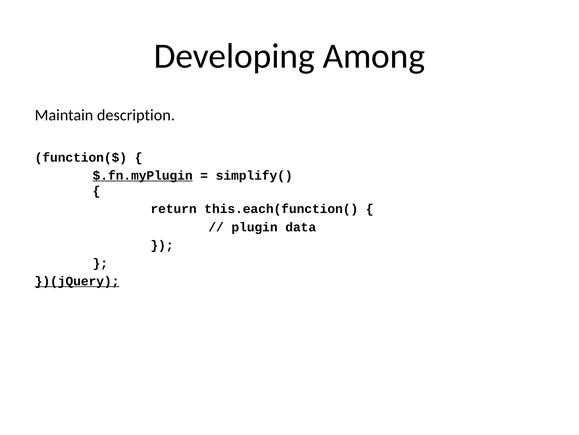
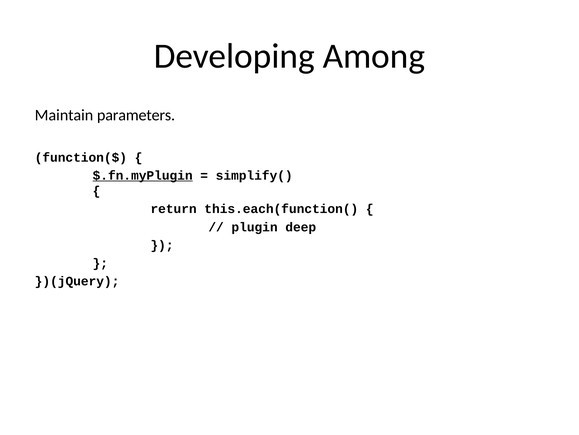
description: description -> parameters
data: data -> deep
})(jQuery underline: present -> none
